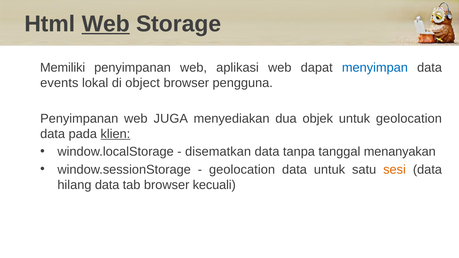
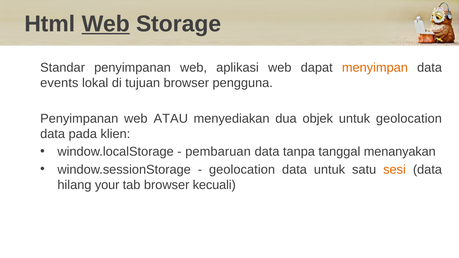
Memiliki: Memiliki -> Standar
menyimpan colour: blue -> orange
object: object -> tujuan
JUGA: JUGA -> ATAU
klien underline: present -> none
disematkan: disematkan -> pembaruan
hilang data: data -> your
